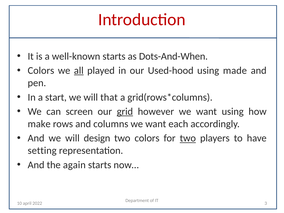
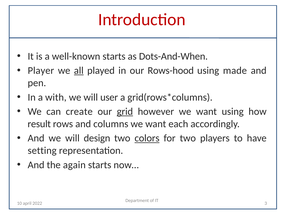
Colors at (41, 71): Colors -> Player
Used-hood: Used-hood -> Rows-hood
start: start -> with
that: that -> user
screen: screen -> create
make: make -> result
colors at (147, 138) underline: none -> present
two at (188, 138) underline: present -> none
